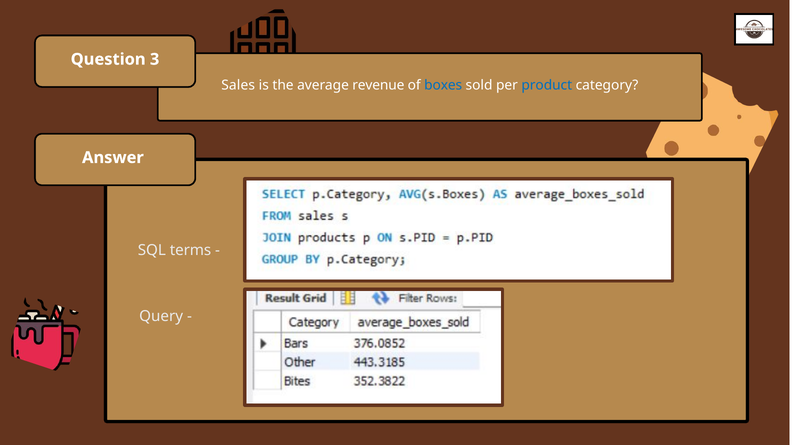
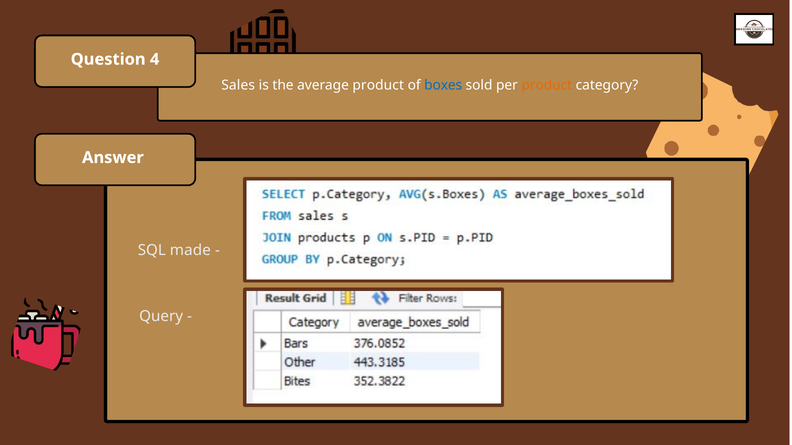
3: 3 -> 4
average revenue: revenue -> product
product at (547, 85) colour: blue -> orange
terms: terms -> made
